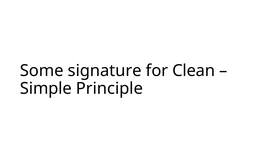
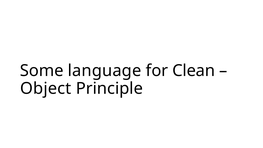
signature: signature -> language
Simple: Simple -> Object
